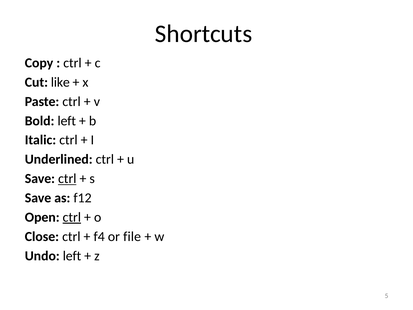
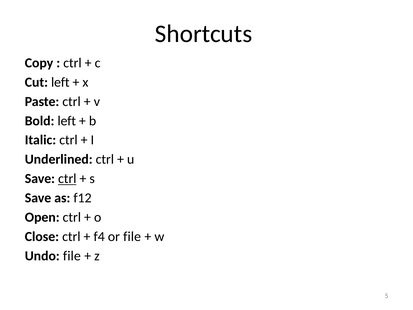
Cut like: like -> left
ctrl at (72, 217) underline: present -> none
Undo left: left -> file
